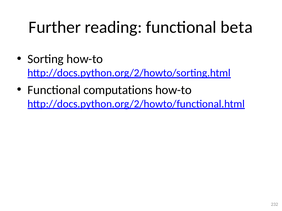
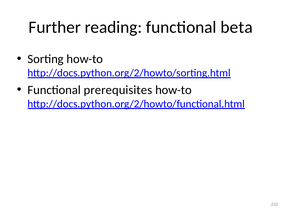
computations: computations -> prerequisites
